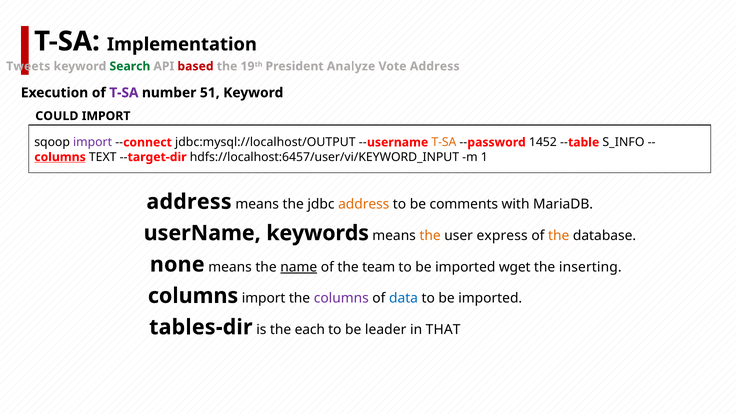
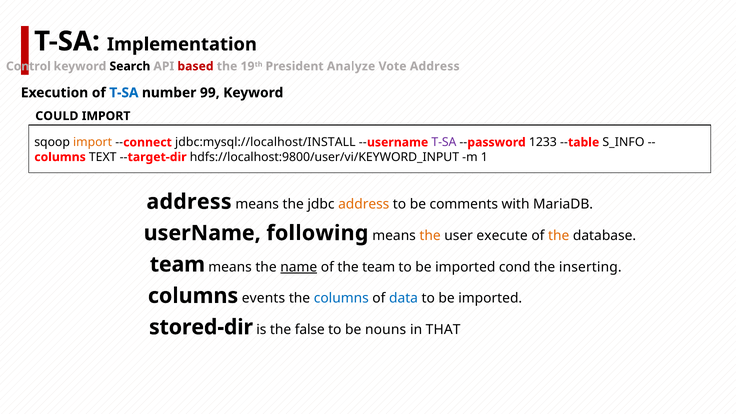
Tweets: Tweets -> Control
Search colour: green -> black
T-SA at (124, 93) colour: purple -> blue
51: 51 -> 99
import at (93, 142) colour: purple -> orange
jdbc:mysql://localhost/OUTPUT: jdbc:mysql://localhost/OUTPUT -> jdbc:mysql://localhost/INSTALL
T-SA at (444, 142) colour: orange -> purple
1452: 1452 -> 1233
columns at (60, 157) underline: present -> none
hdfs://localhost:6457/user/vi/KEYWORD_INPUT: hdfs://localhost:6457/user/vi/KEYWORD_INPUT -> hdfs://localhost:9800/user/vi/KEYWORD_INPUT
keywords: keywords -> following
express: express -> execute
none at (177, 264): none -> team
wget: wget -> cond
columns import: import -> events
columns at (341, 298) colour: purple -> blue
tables-dir: tables-dir -> stored-dir
each: each -> false
leader: leader -> nouns
